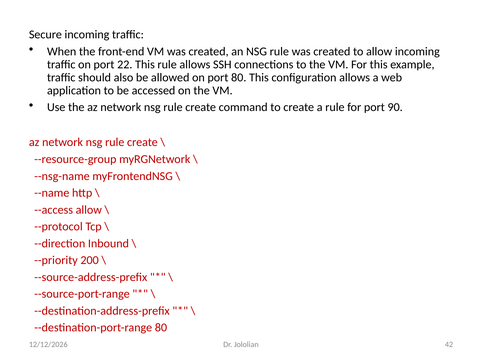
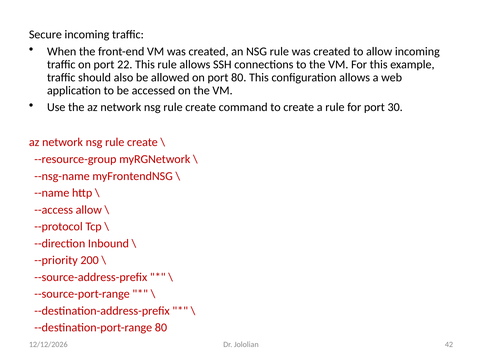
90: 90 -> 30
